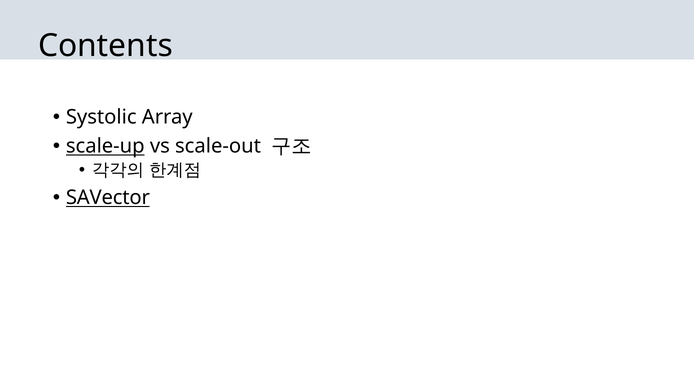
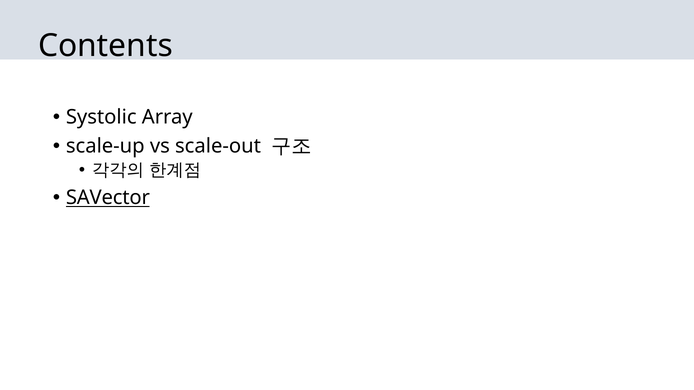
scale-up underline: present -> none
